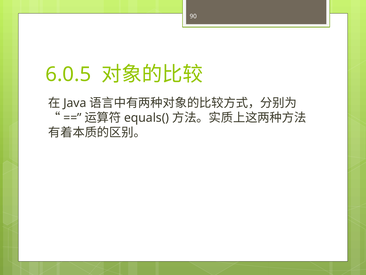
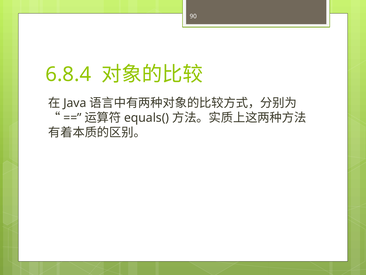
6.0.5: 6.0.5 -> 6.8.4
